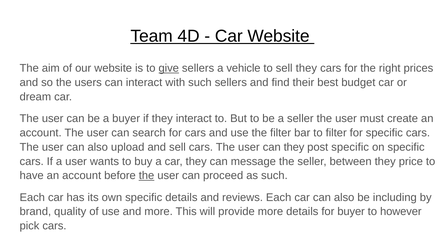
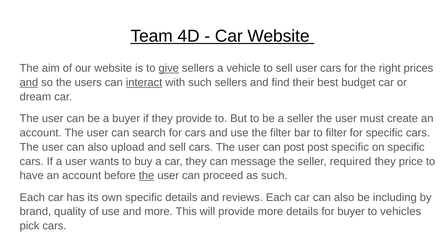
sell they: they -> user
and at (29, 83) underline: none -> present
interact at (144, 83) underline: none -> present
they interact: interact -> provide
can they: they -> post
between: between -> required
however: however -> vehicles
